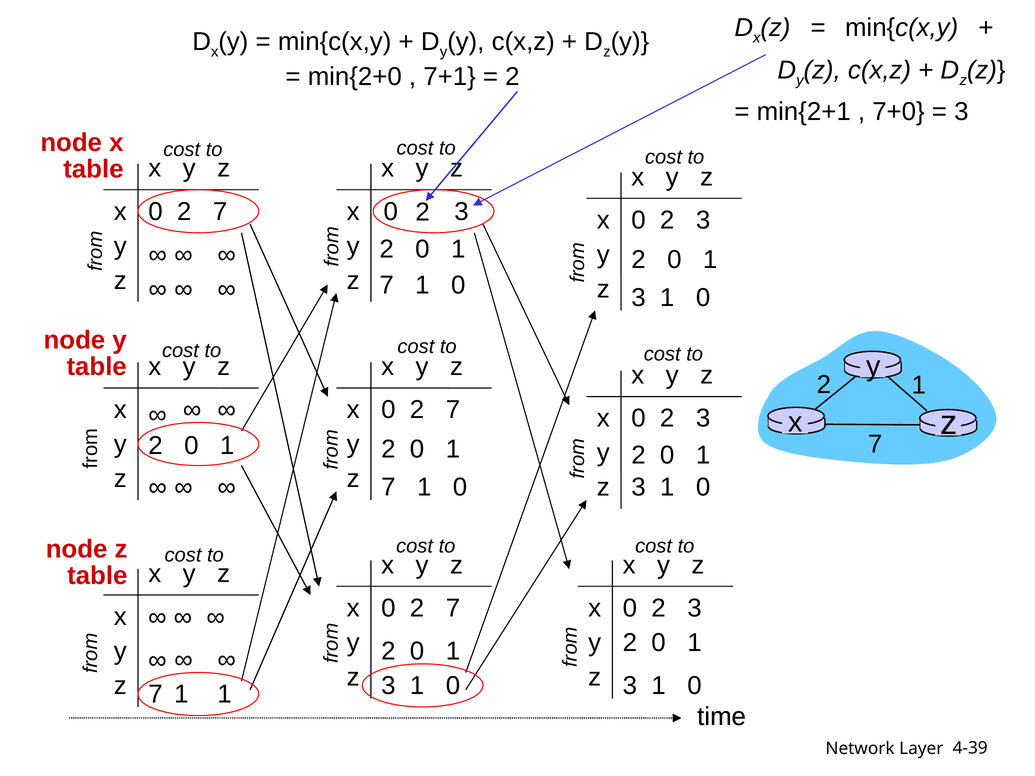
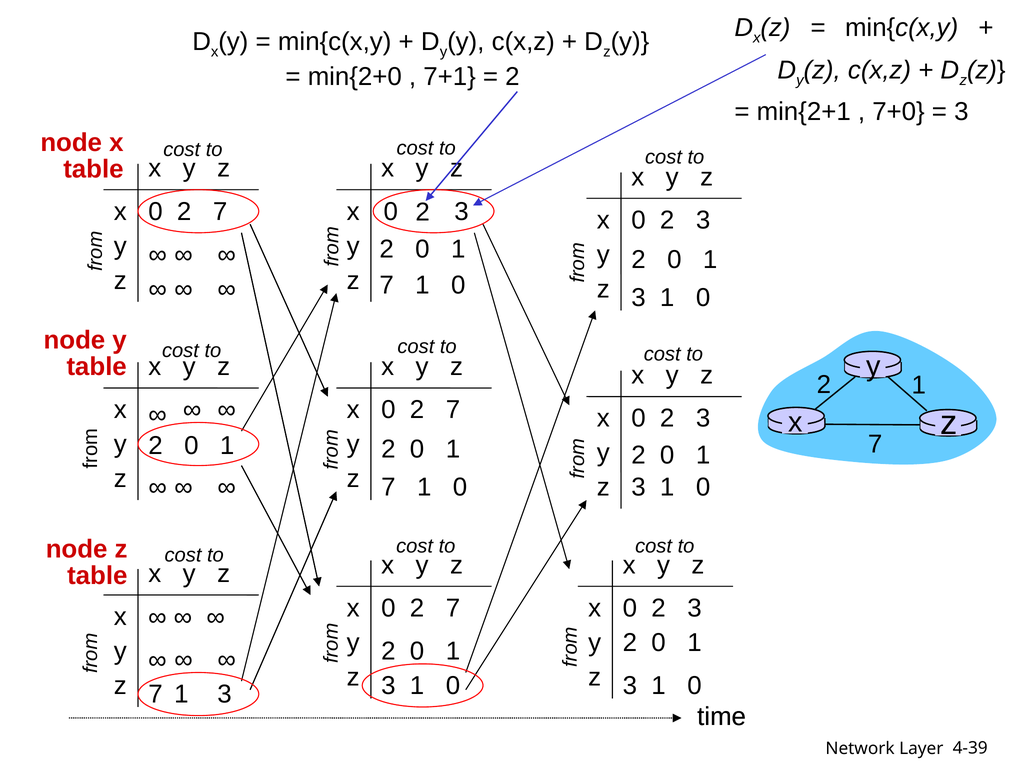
7 1 1: 1 -> 3
